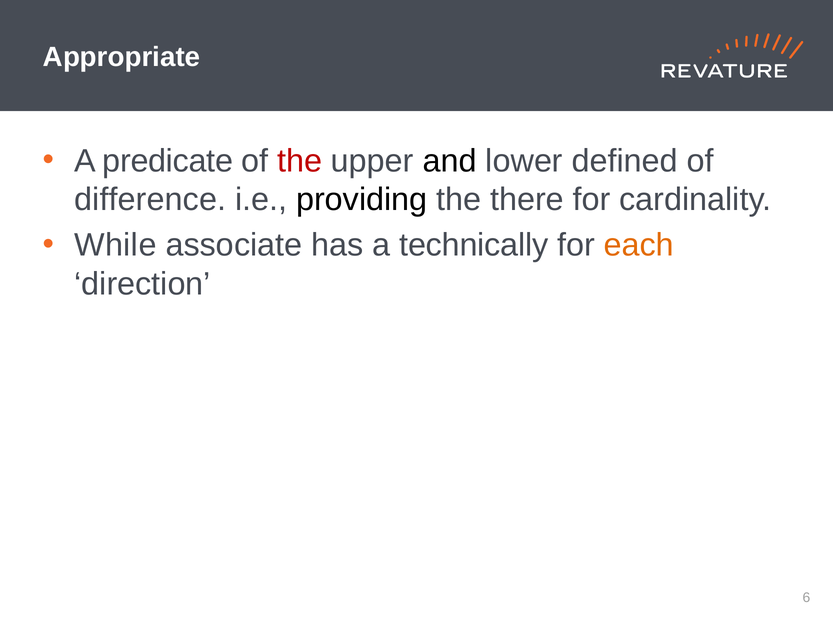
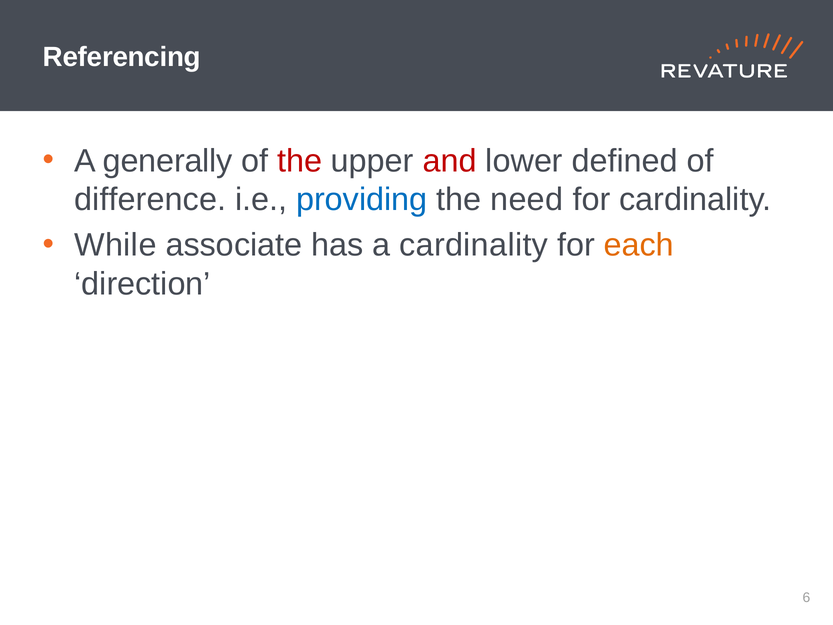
Appropriate: Appropriate -> Referencing
predicate: predicate -> generally
and colour: black -> red
providing colour: black -> blue
there: there -> need
a technically: technically -> cardinality
